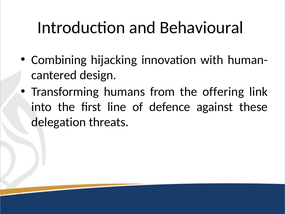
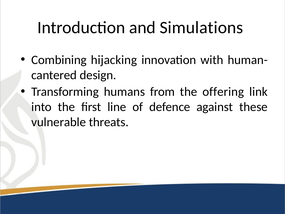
Behavioural: Behavioural -> Simulations
delegation: delegation -> vulnerable
